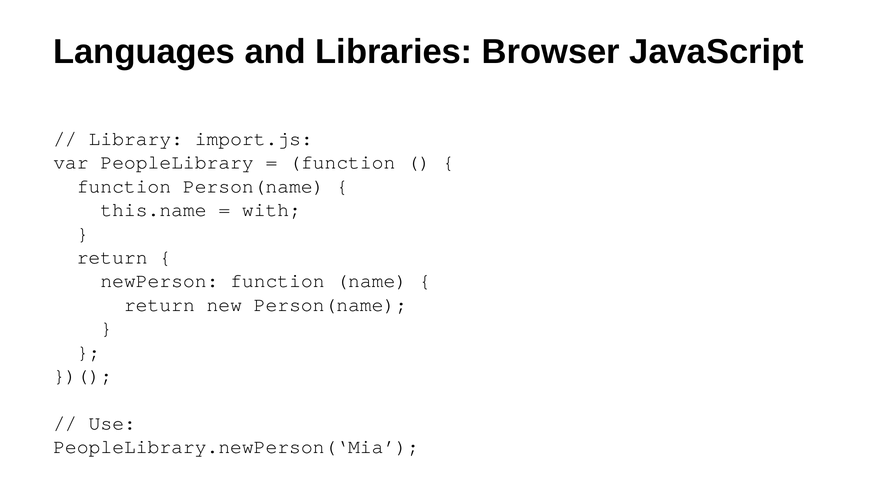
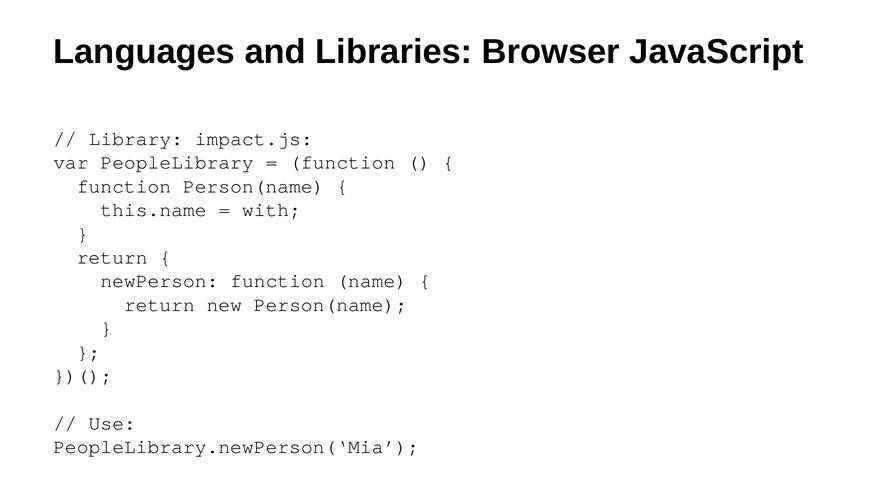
import.js: import.js -> impact.js
